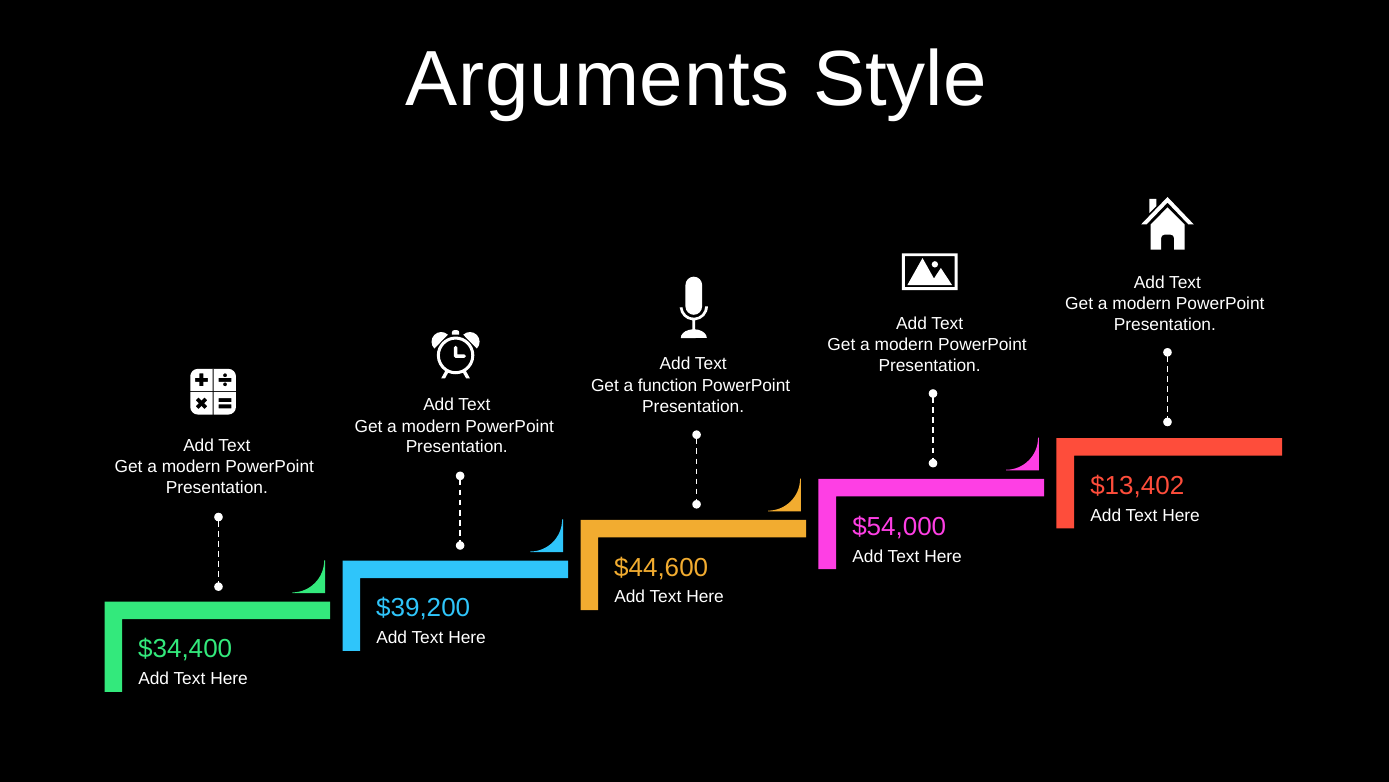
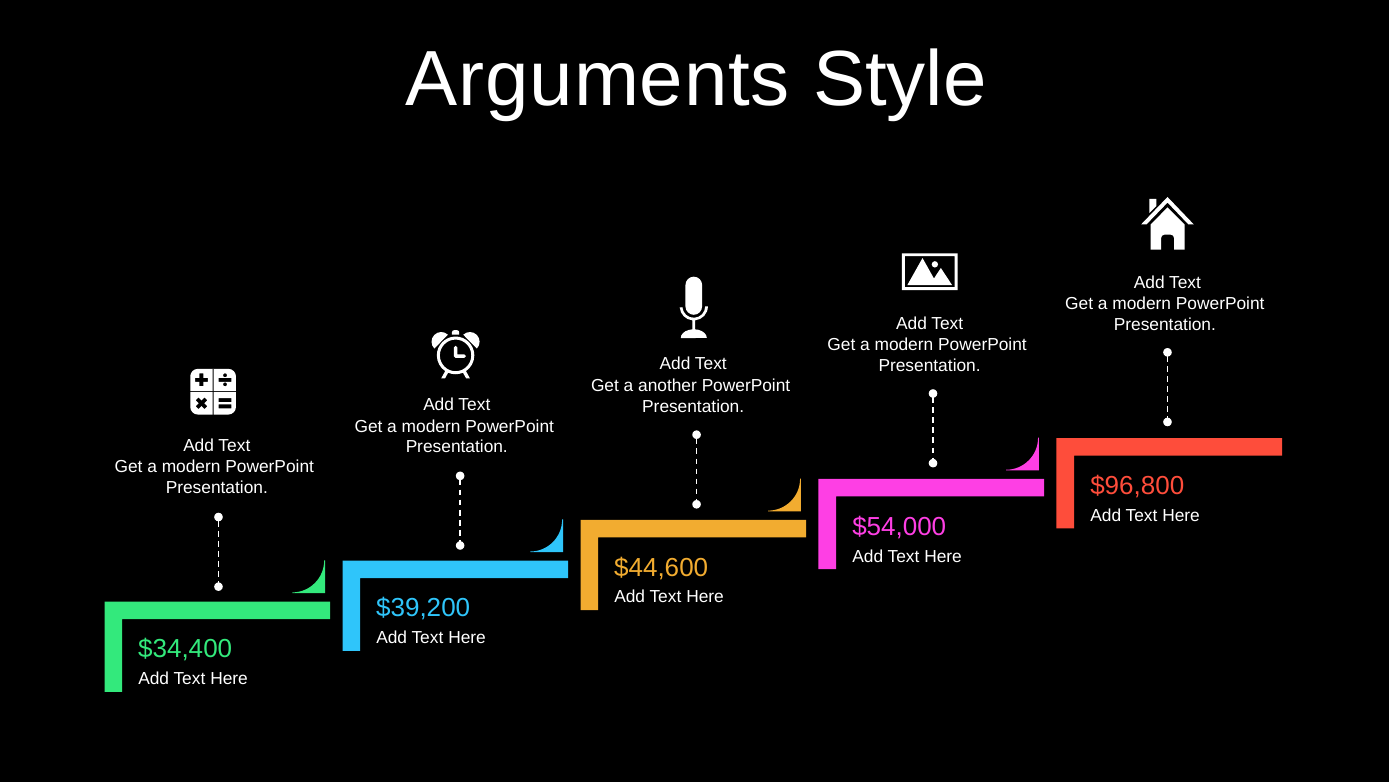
function: function -> another
$13,402: $13,402 -> $96,800
